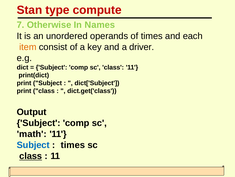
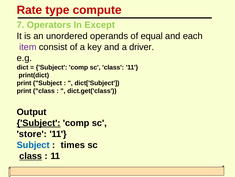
Stan: Stan -> Rate
Otherwise: Otherwise -> Operators
Names: Names -> Except
of times: times -> equal
item colour: orange -> purple
Subject at (39, 123) underline: none -> present
math: math -> store
